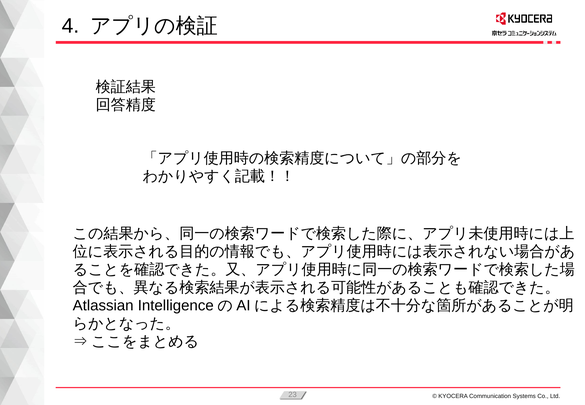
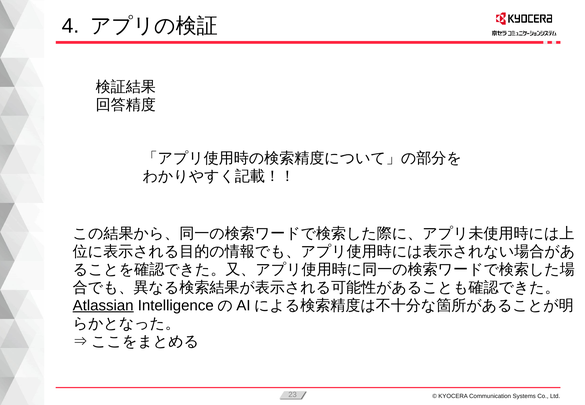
Atlassian underline: none -> present
